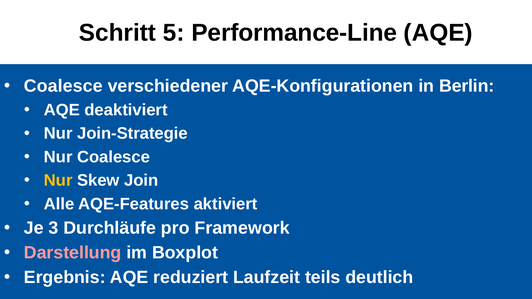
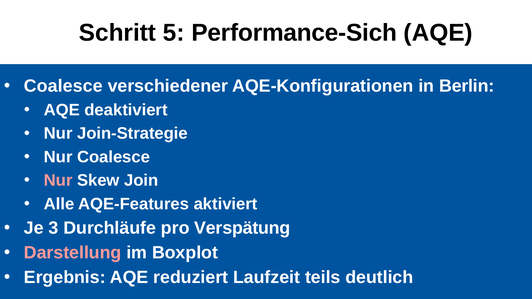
Performance-Line: Performance-Line -> Performance-Sich
Nur at (58, 181) colour: yellow -> pink
Framework: Framework -> Verspätung
